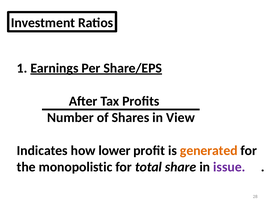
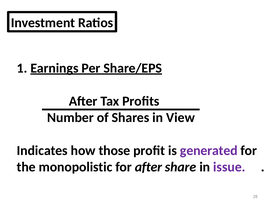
lower: lower -> those
generated colour: orange -> purple
for total: total -> after
